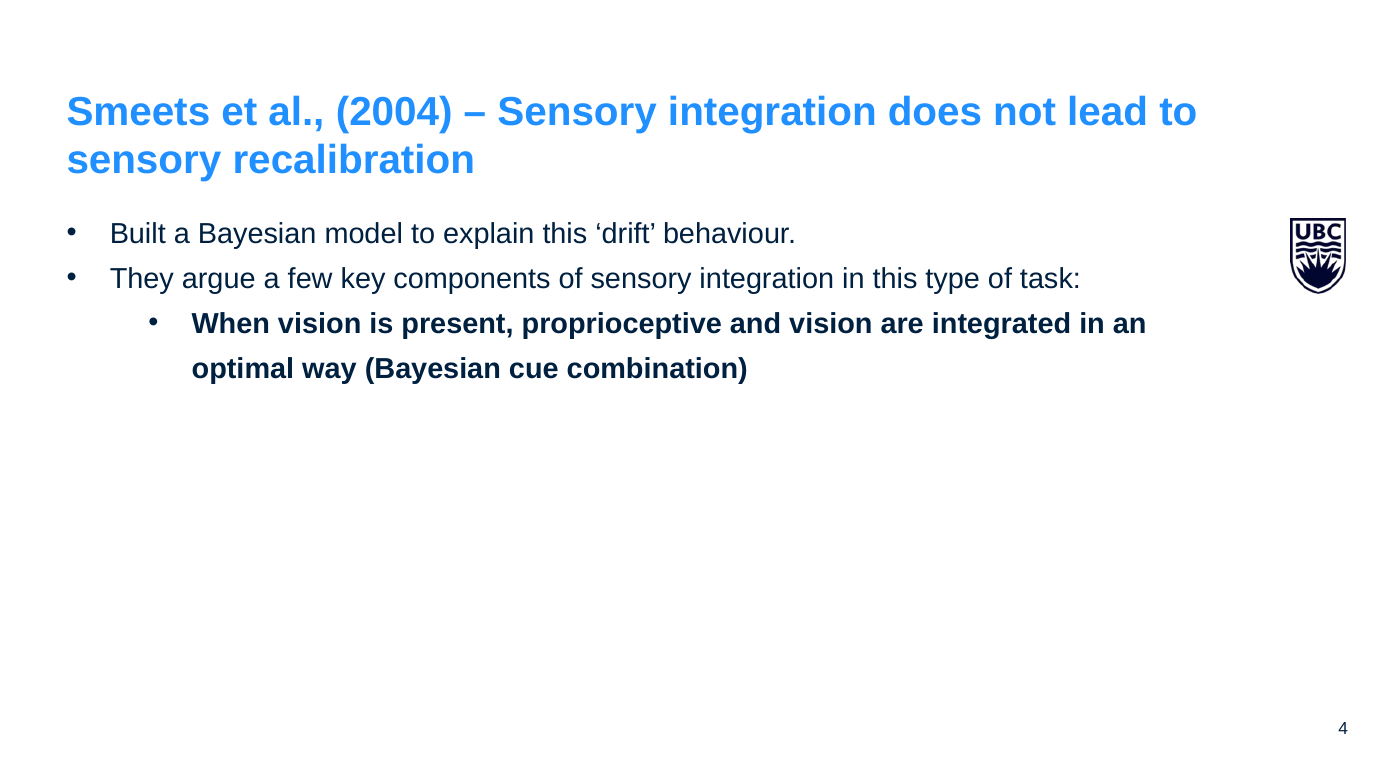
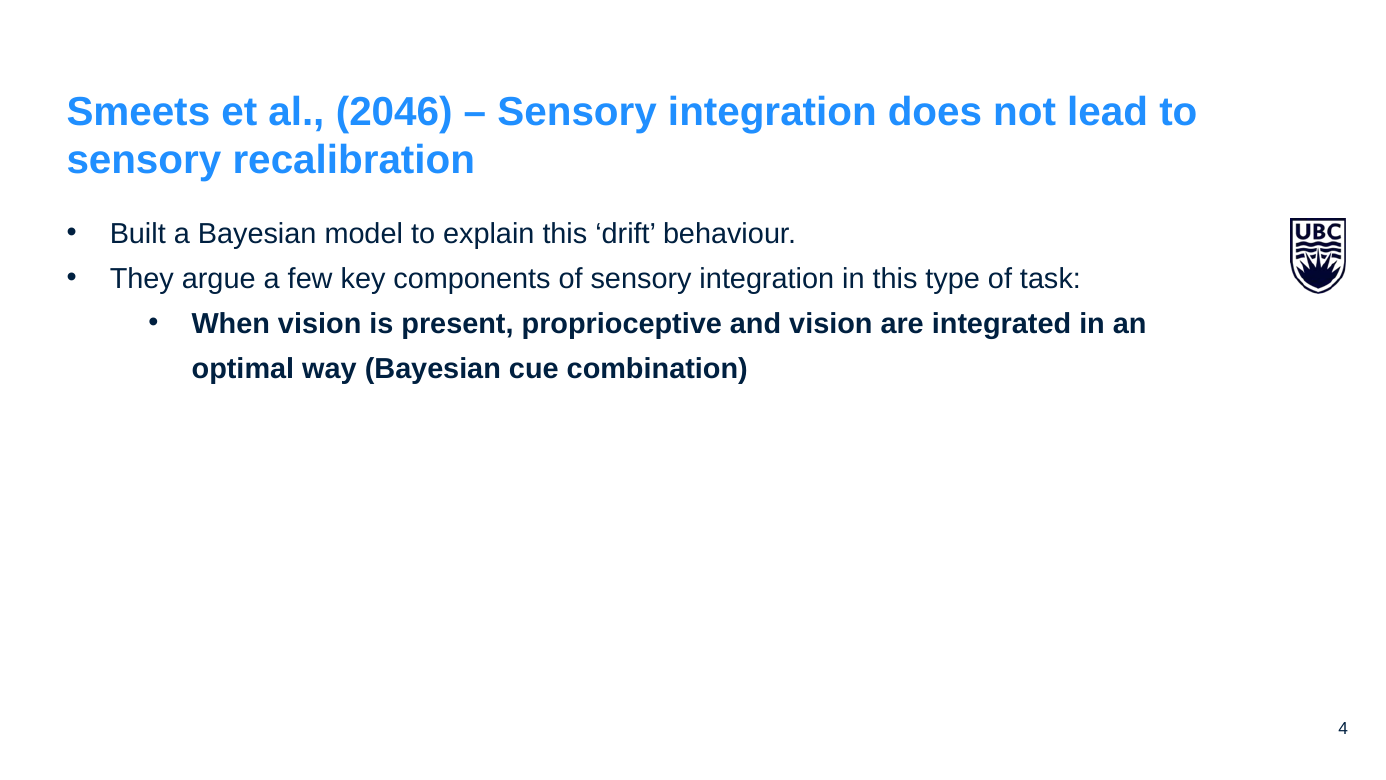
2004: 2004 -> 2046
